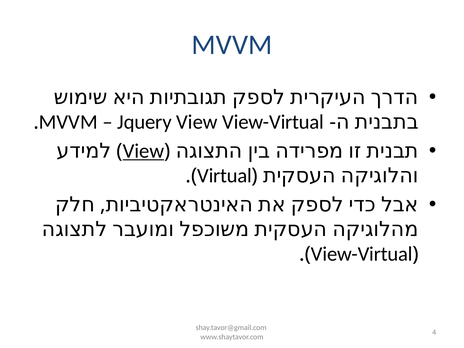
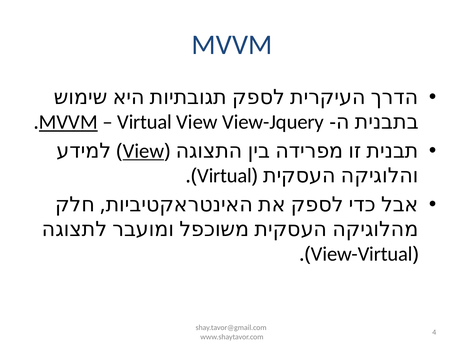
MVVM at (68, 122) underline: none -> present
Jquery at (144, 122): Jquery -> Virtual
View View-Virtual: View-Virtual -> View-Jquery
